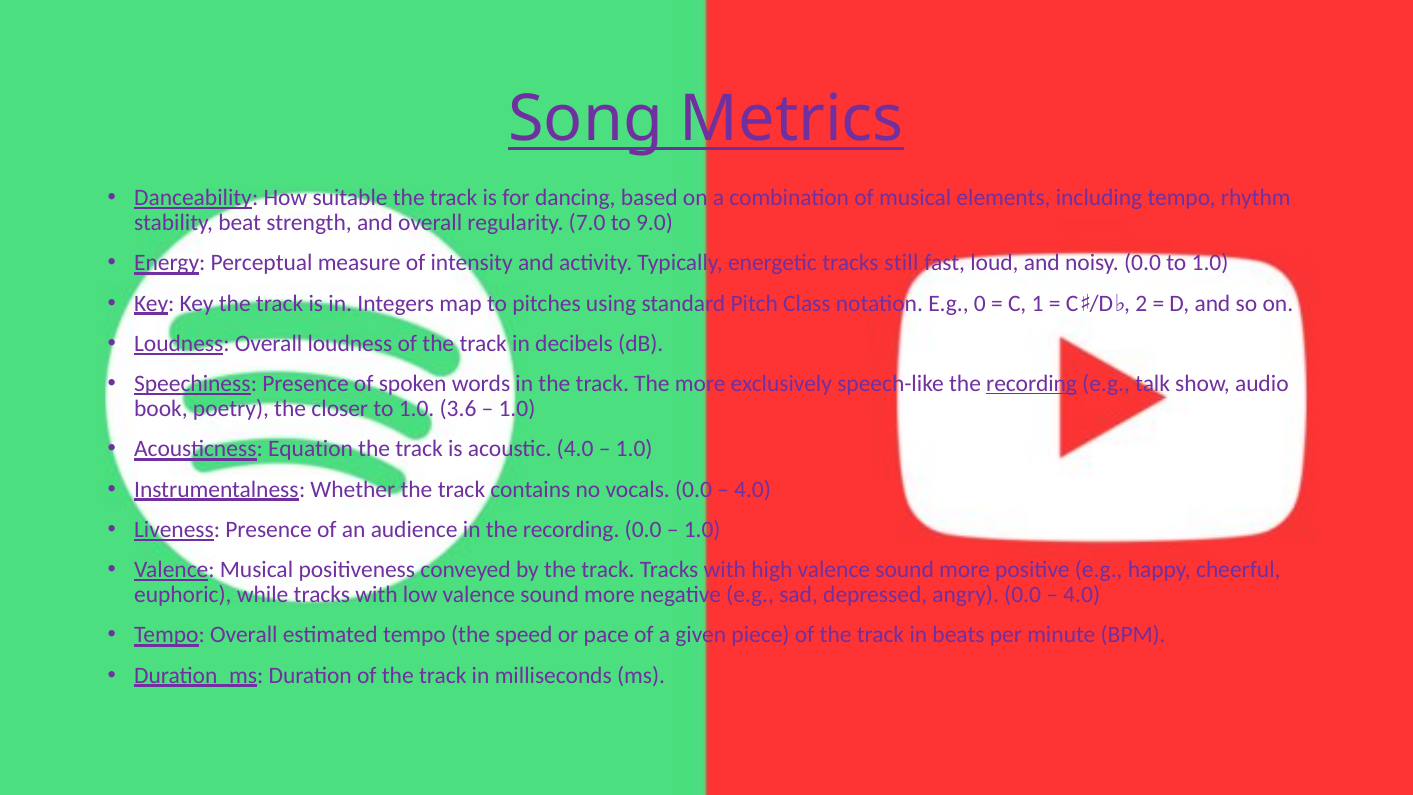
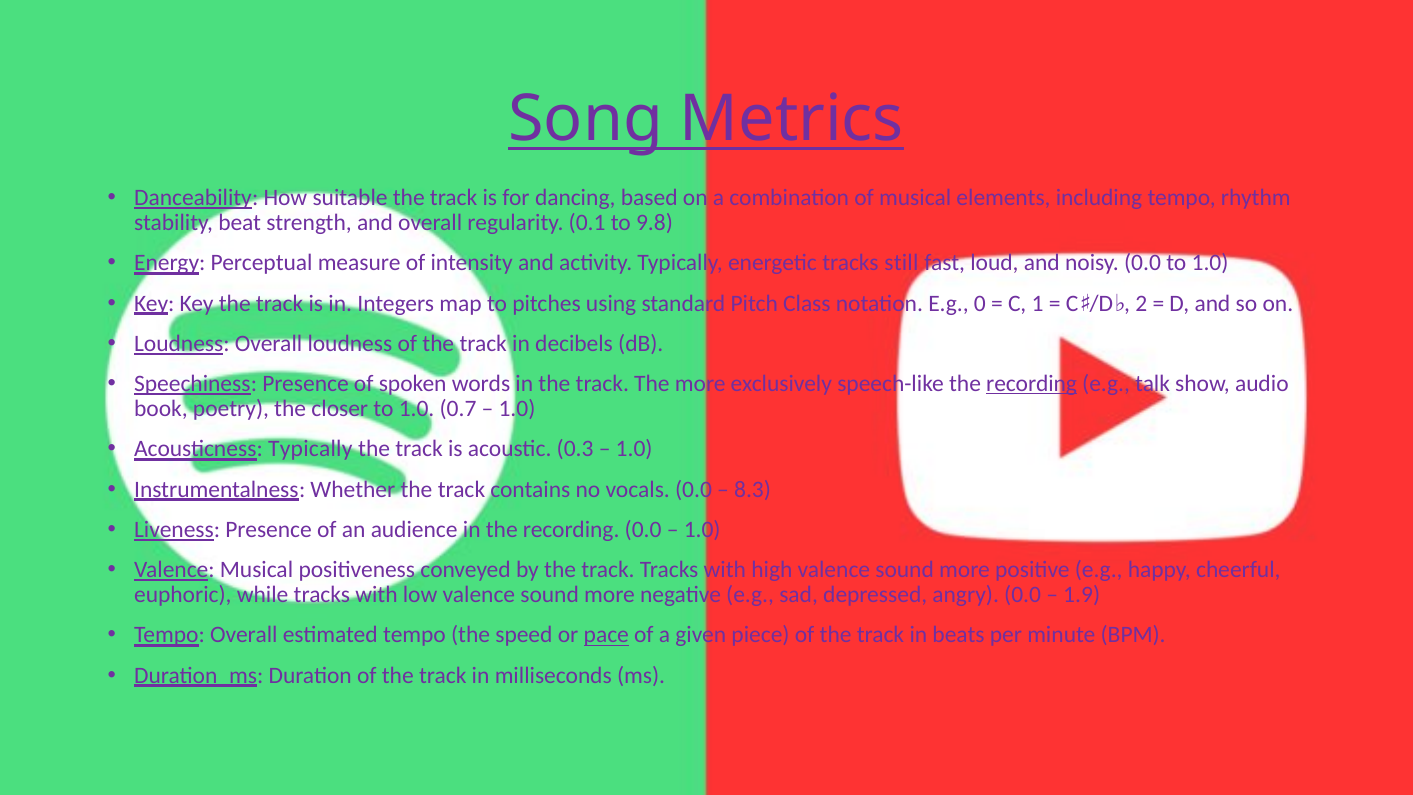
7.0: 7.0 -> 0.1
9.0: 9.0 -> 9.8
3.6: 3.6 -> 0.7
Acousticness Equation: Equation -> Typically
acoustic 4.0: 4.0 -> 0.3
4.0 at (753, 489): 4.0 -> 8.3
4.0 at (1082, 595): 4.0 -> 1.9
pace underline: none -> present
